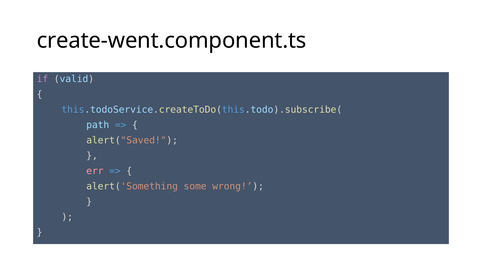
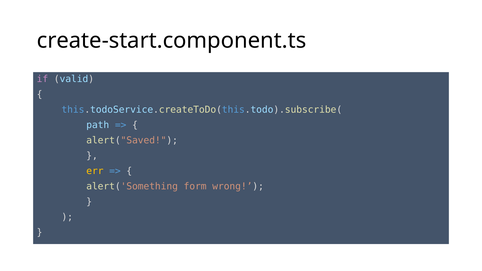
create-went.component.ts: create-went.component.ts -> create-start.component.ts
err colour: pink -> yellow
some: some -> form
